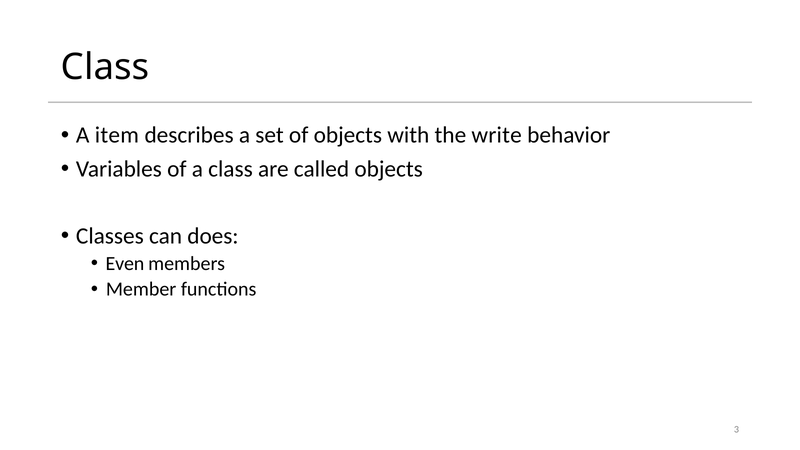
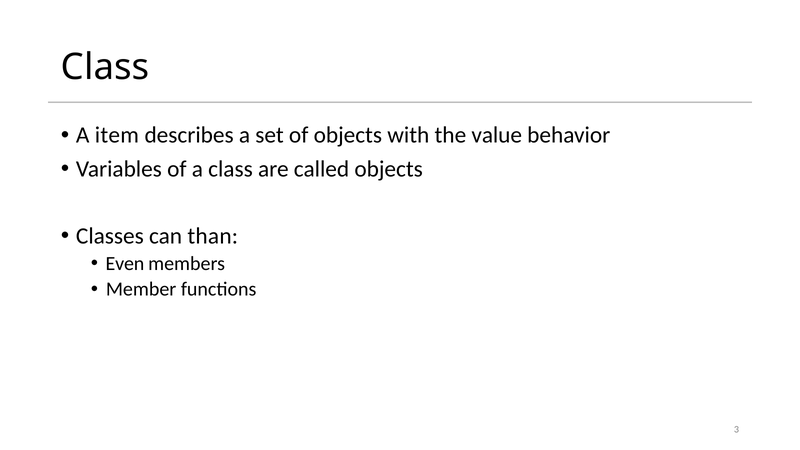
write: write -> value
does: does -> than
